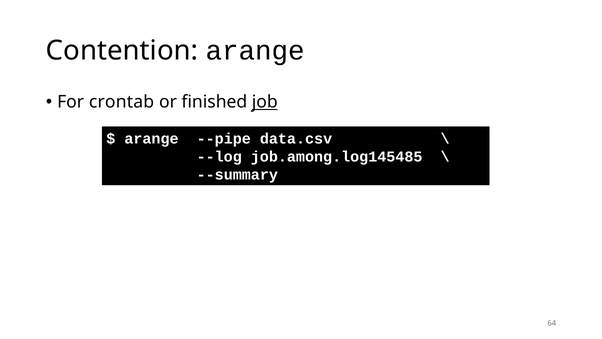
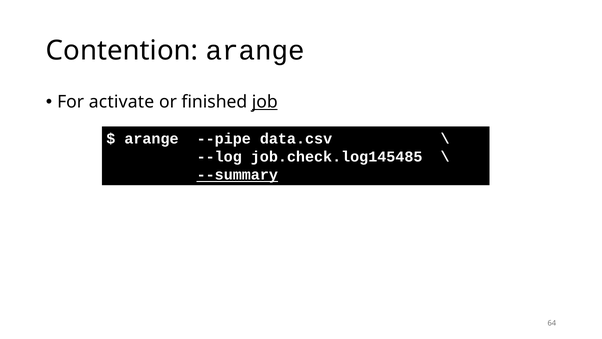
crontab: crontab -> activate
job.among.log145485: job.among.log145485 -> job.check.log145485
--summary underline: none -> present
